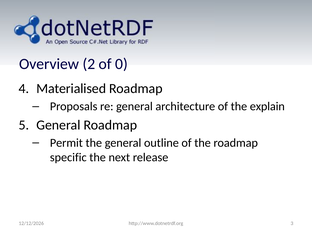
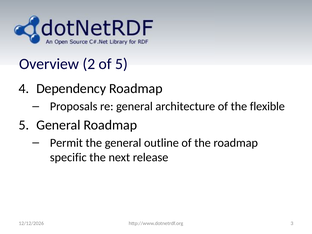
of 0: 0 -> 5
Materialised: Materialised -> Dependency
explain: explain -> flexible
